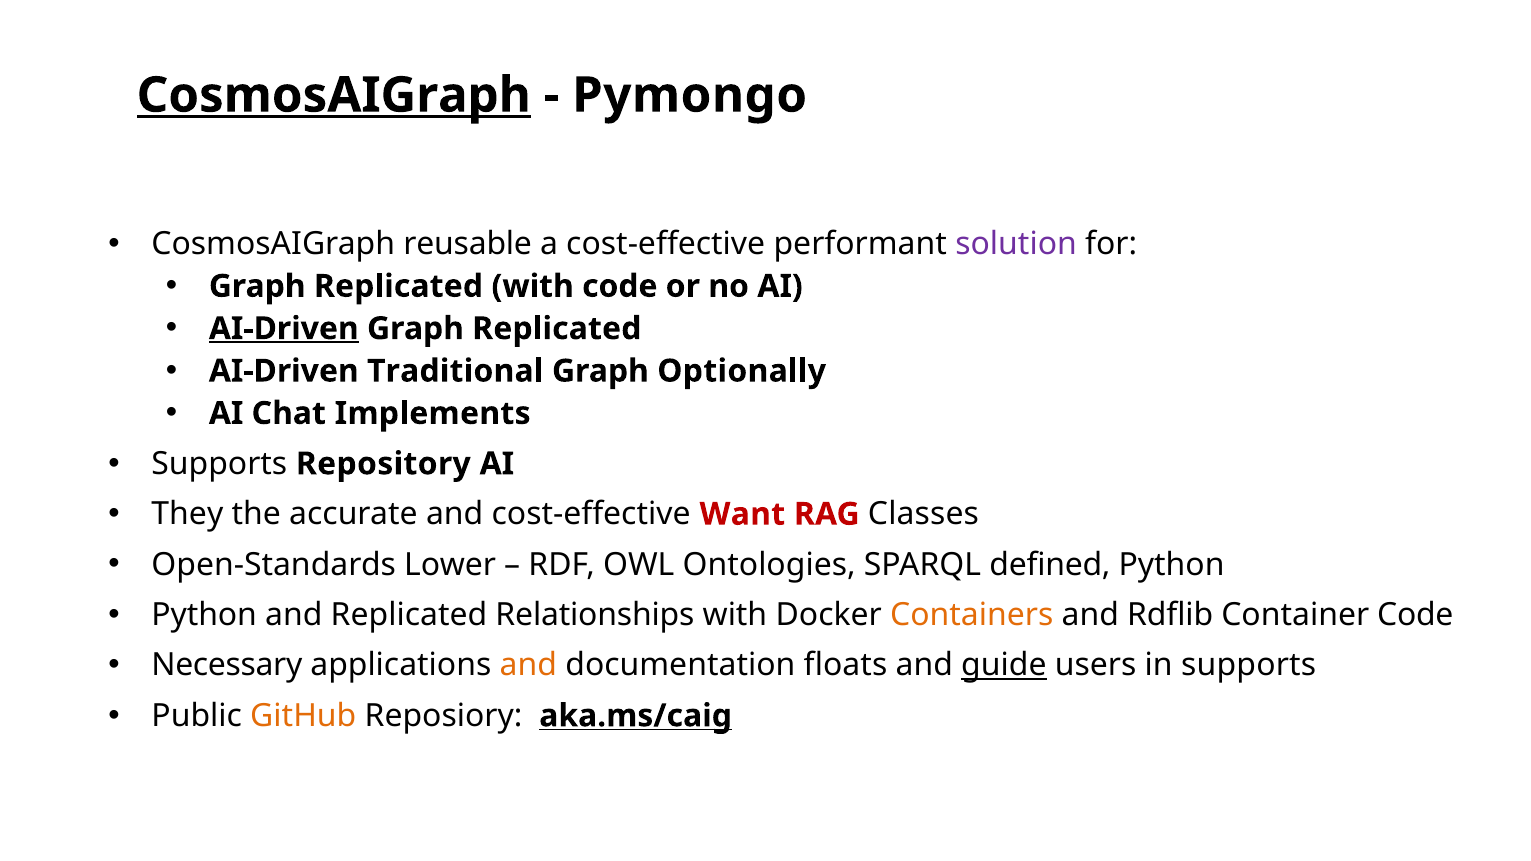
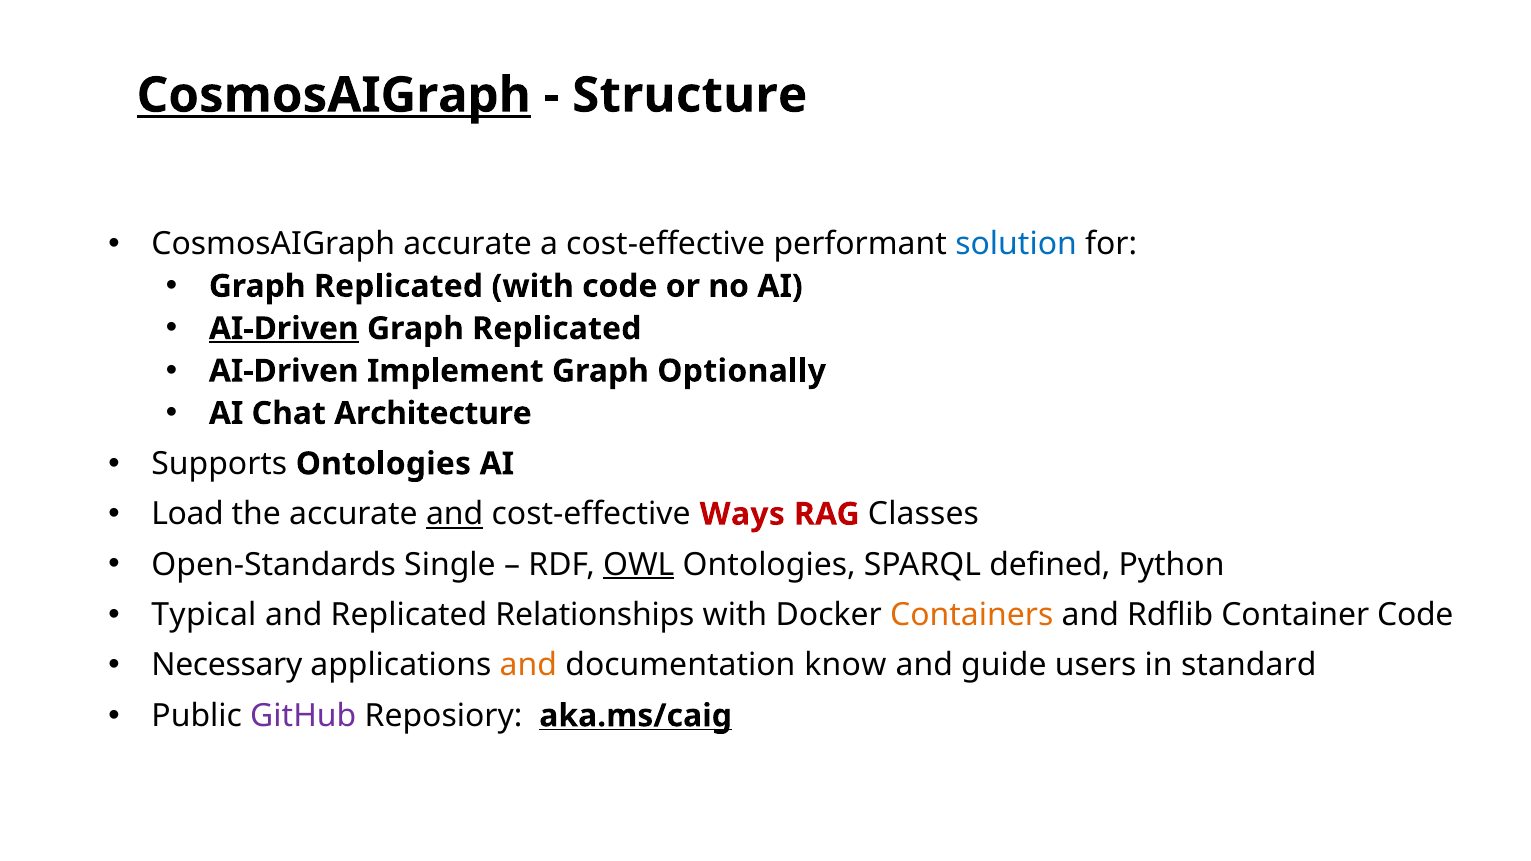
Pymongo: Pymongo -> Structure
CosmosAIGraph reusable: reusable -> accurate
solution colour: purple -> blue
Traditional: Traditional -> Implement
Implements: Implements -> Architecture
Supports Repository: Repository -> Ontologies
They: They -> Load
and at (455, 514) underline: none -> present
Want: Want -> Ways
Lower: Lower -> Single
OWL underline: none -> present
Python at (204, 615): Python -> Typical
floats: floats -> know
guide underline: present -> none
in supports: supports -> standard
GitHub colour: orange -> purple
